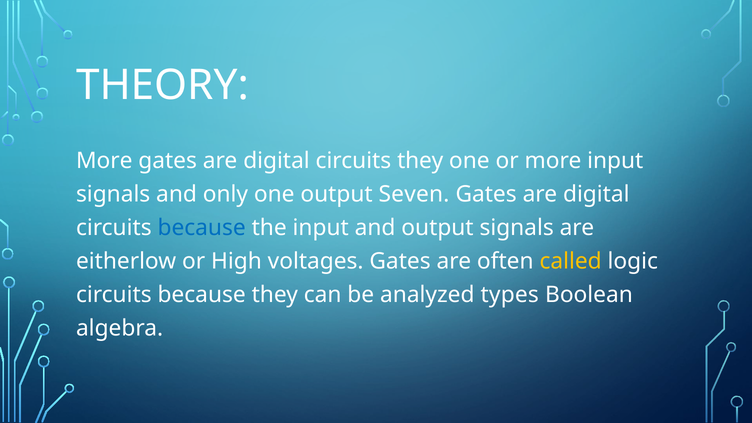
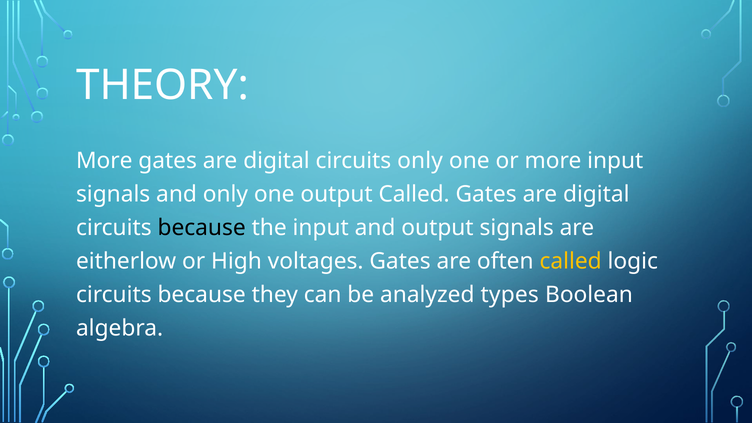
circuits they: they -> only
output Seven: Seven -> Called
because at (202, 228) colour: blue -> black
